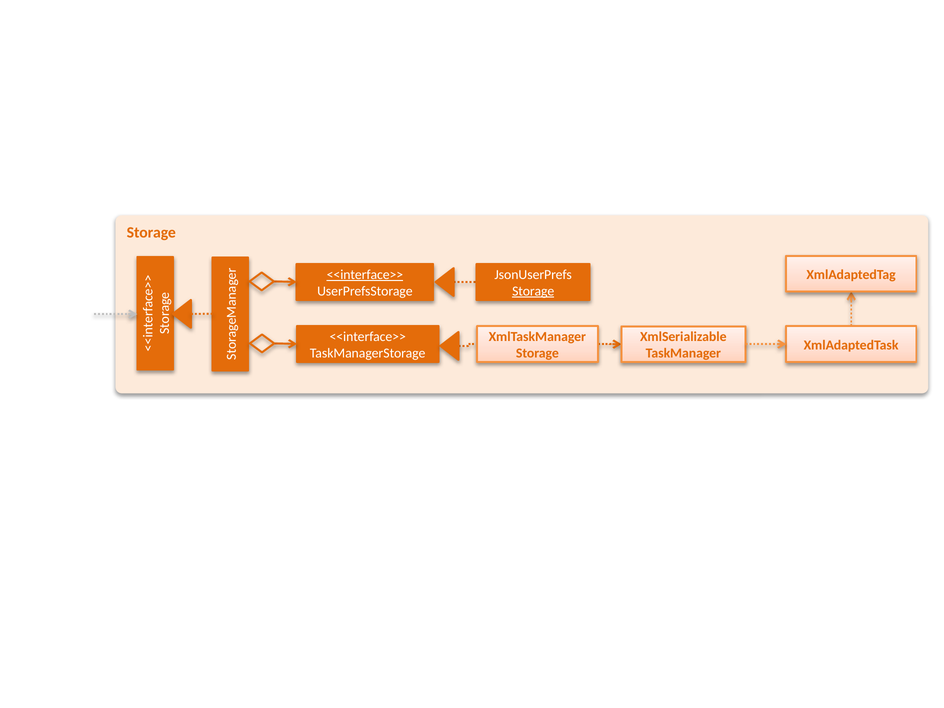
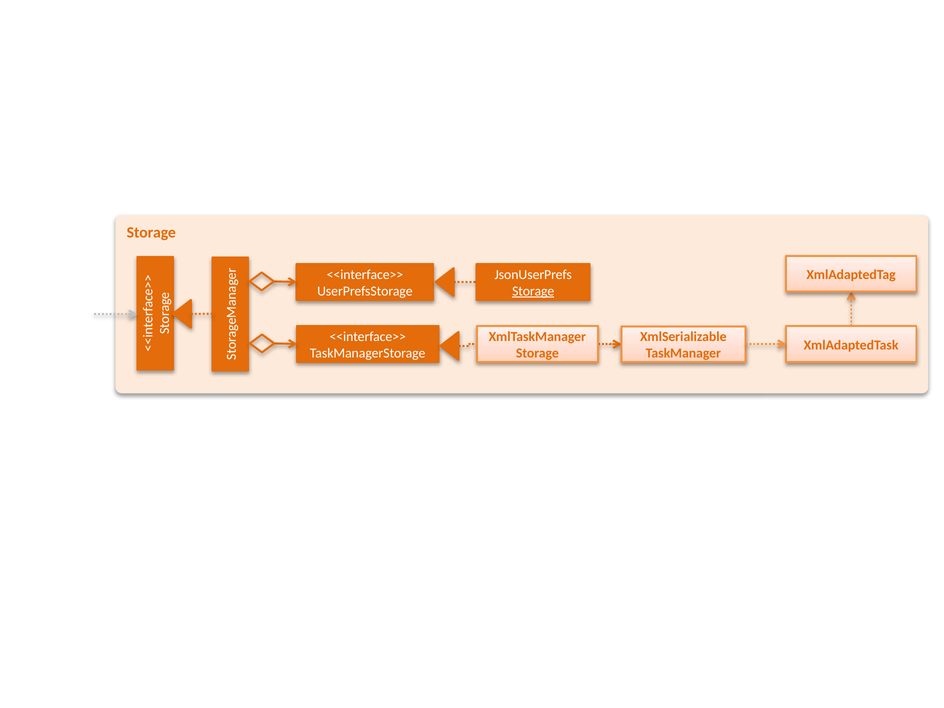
<<interface>> at (365, 275) underline: present -> none
